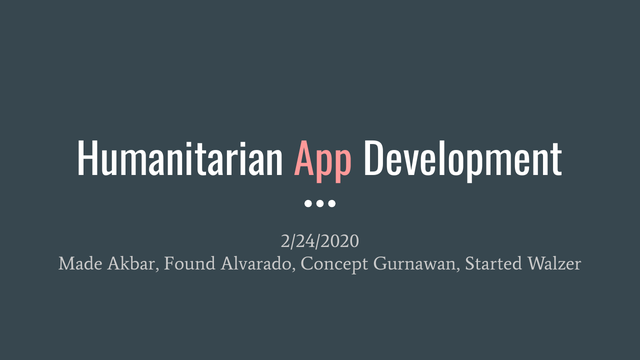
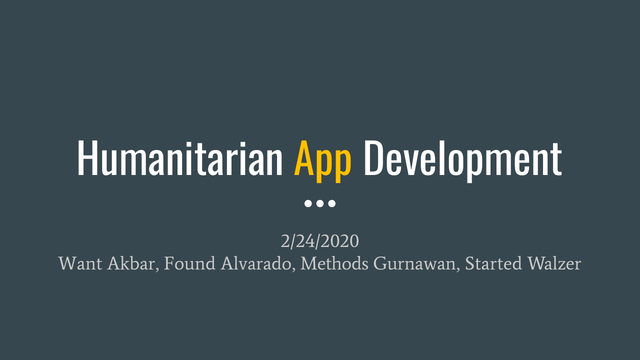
App colour: pink -> yellow
Made: Made -> Want
Concept: Concept -> Methods
